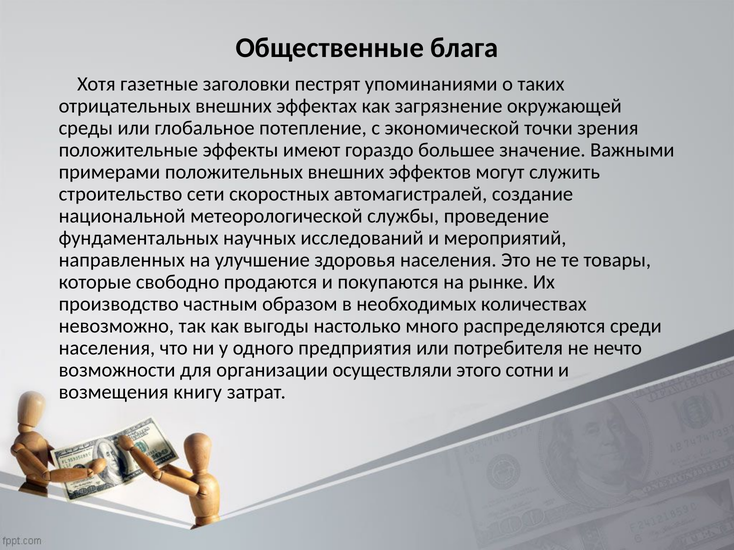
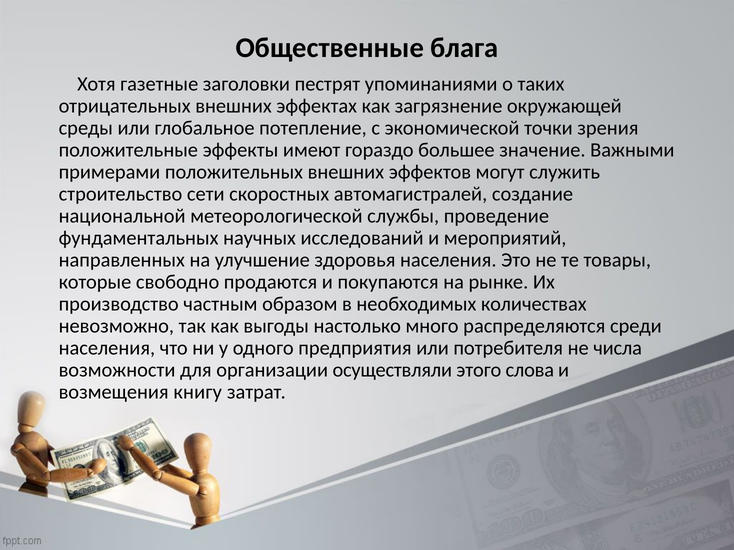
нечто: нечто -> числа
сотни: сотни -> слова
